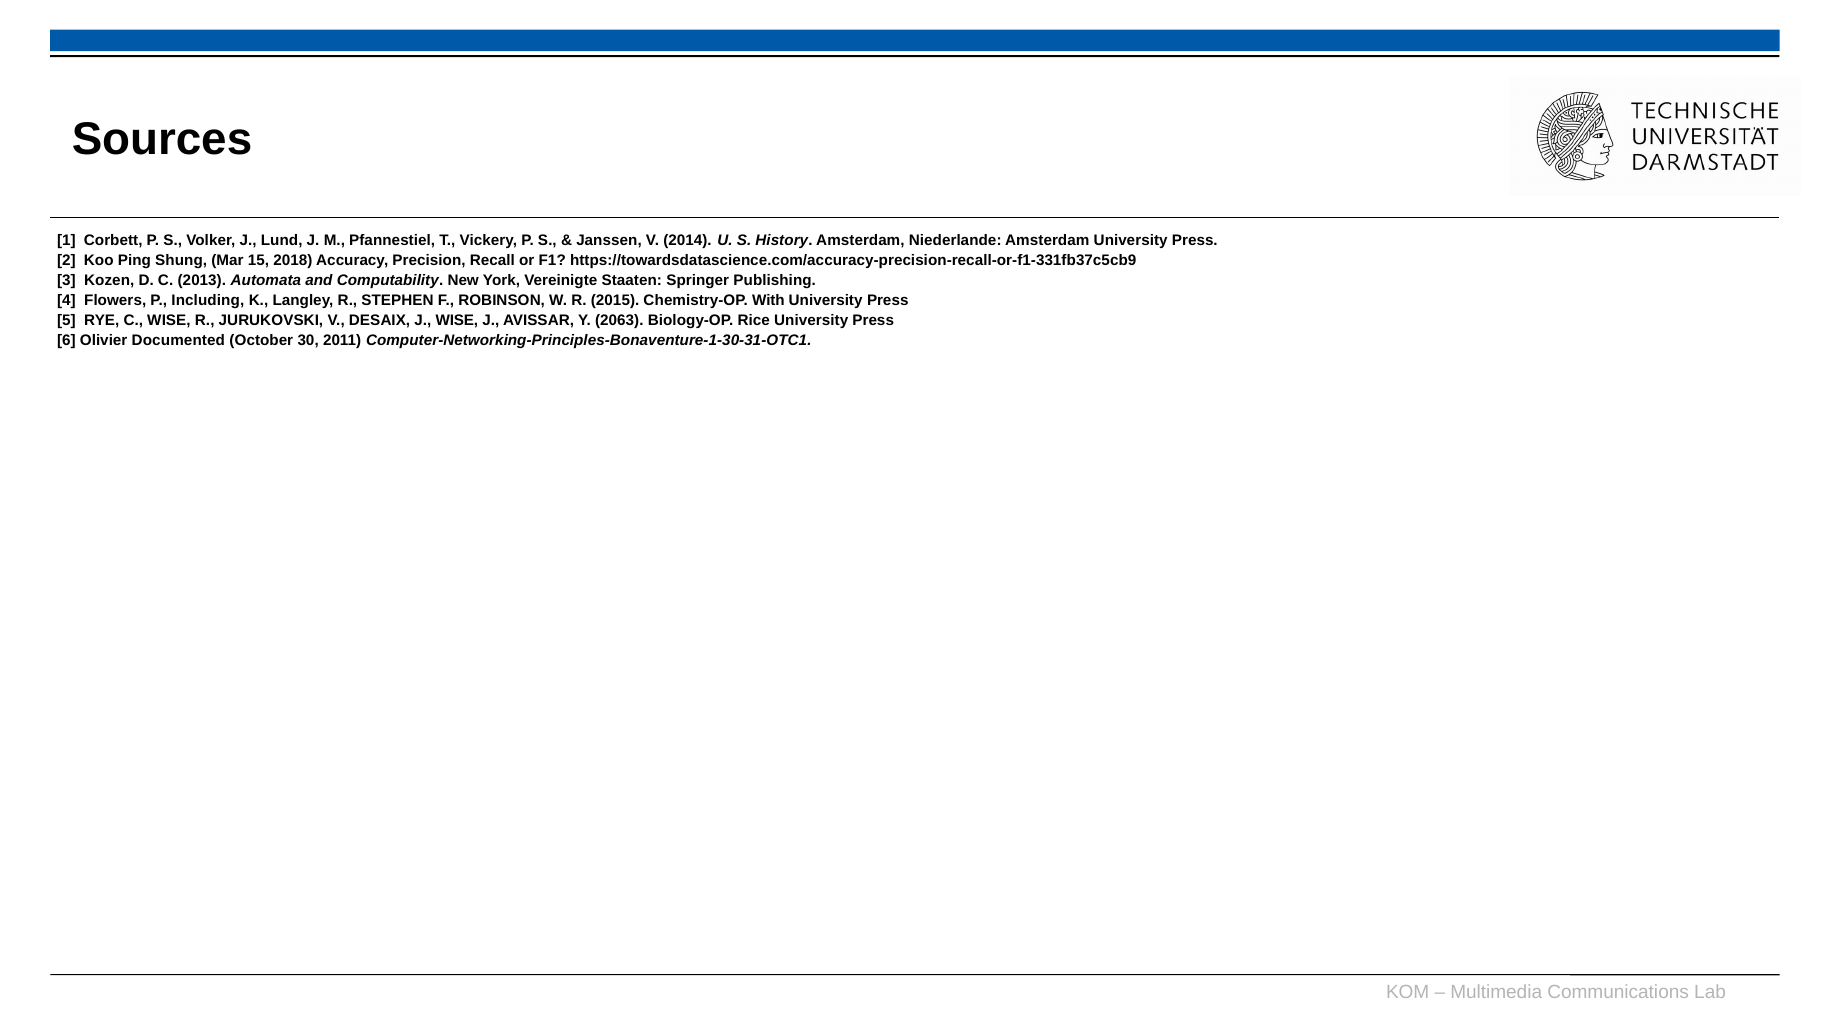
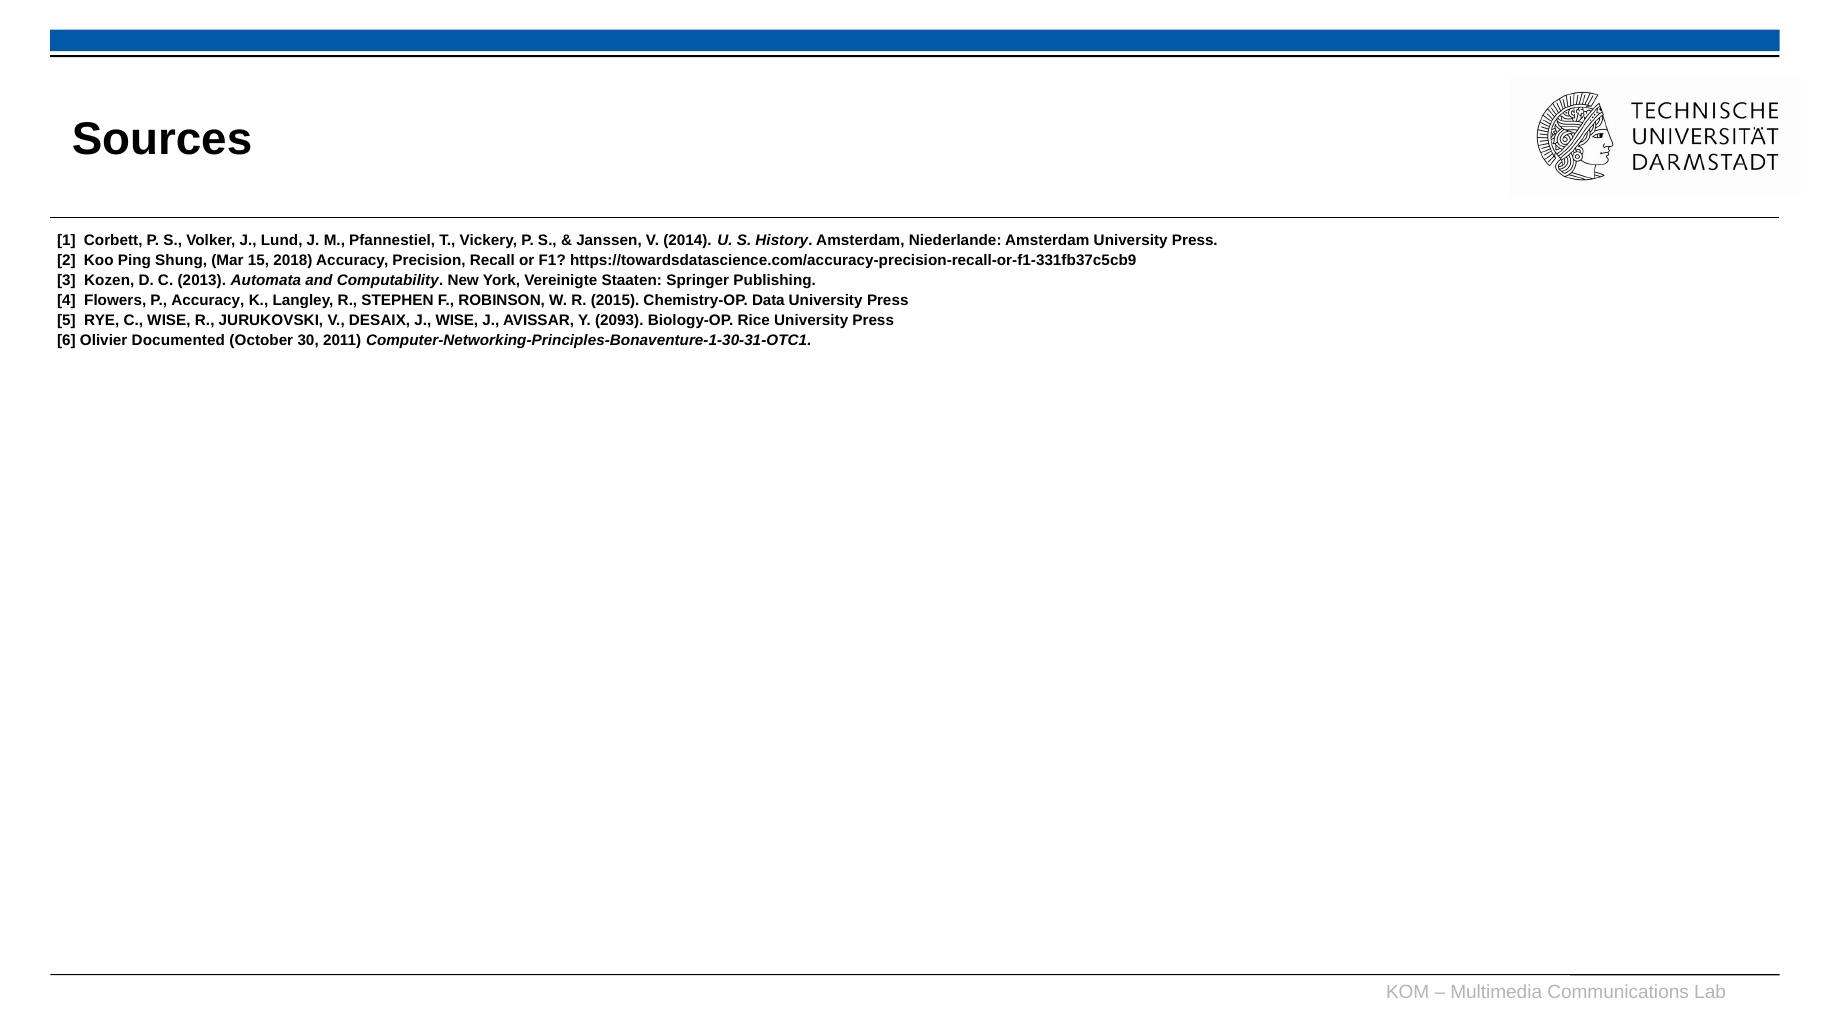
P Including: Including -> Accuracy
With: With -> Data
2063: 2063 -> 2093
